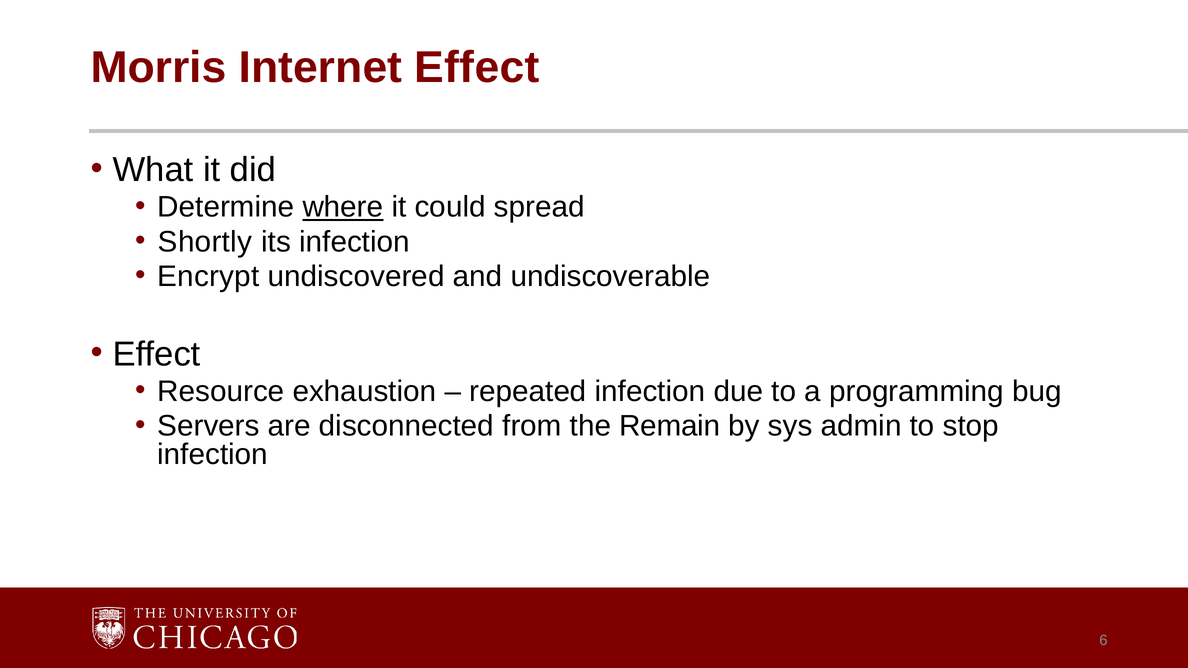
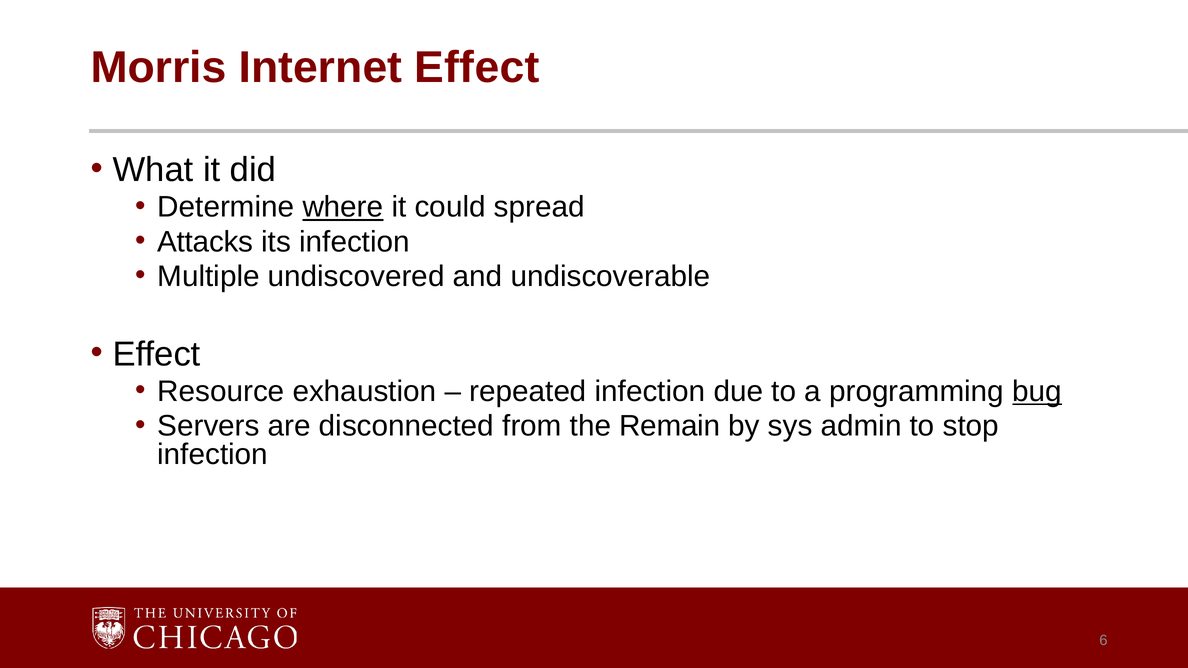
Shortly: Shortly -> Attacks
Encrypt: Encrypt -> Multiple
bug underline: none -> present
